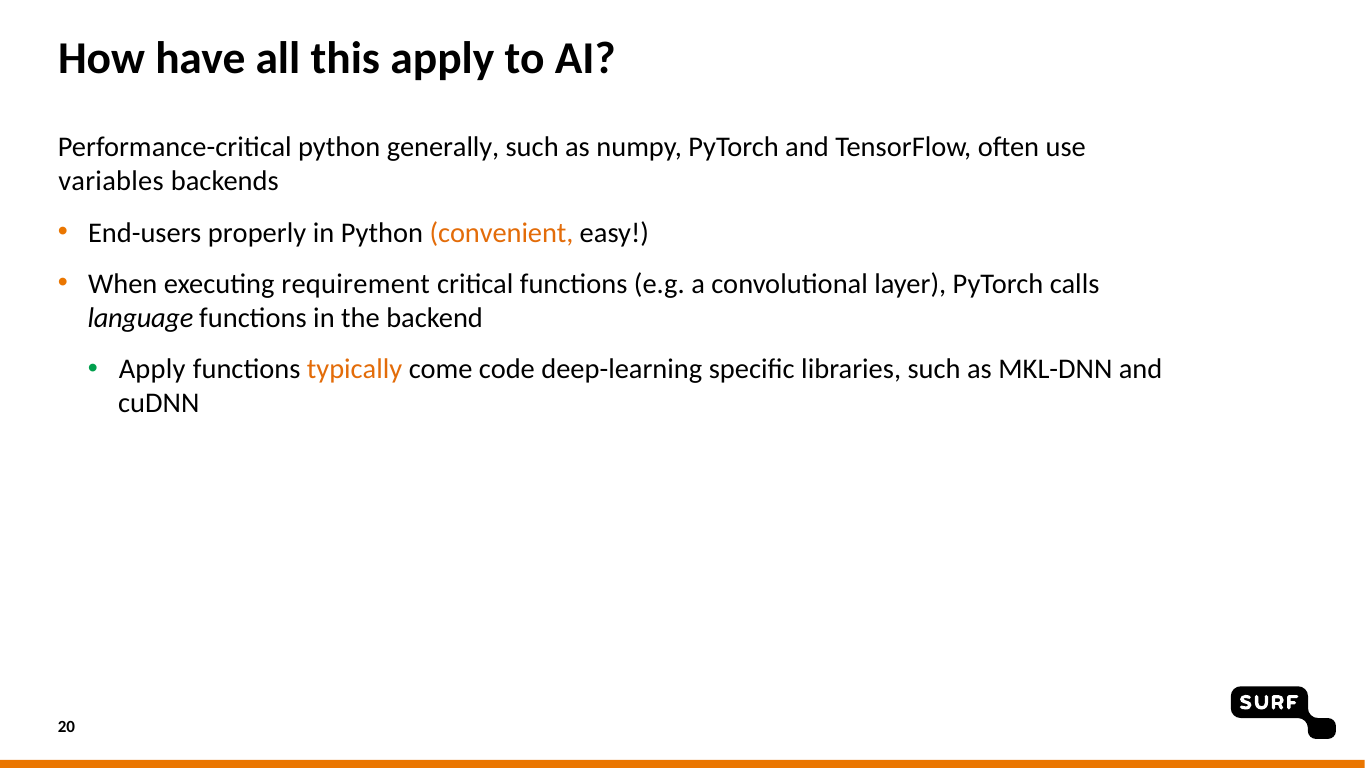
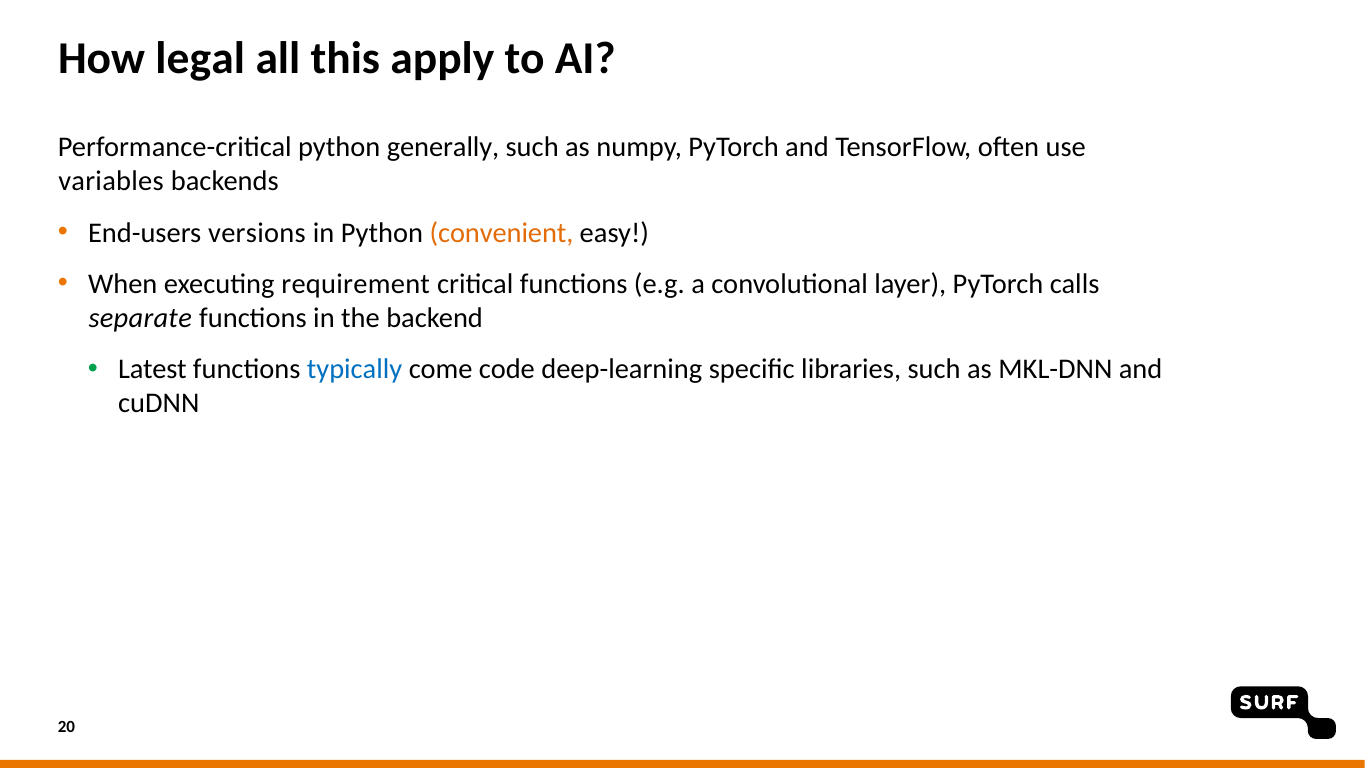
have: have -> legal
properly: properly -> versions
language: language -> separate
Apply at (152, 369): Apply -> Latest
typically colour: orange -> blue
